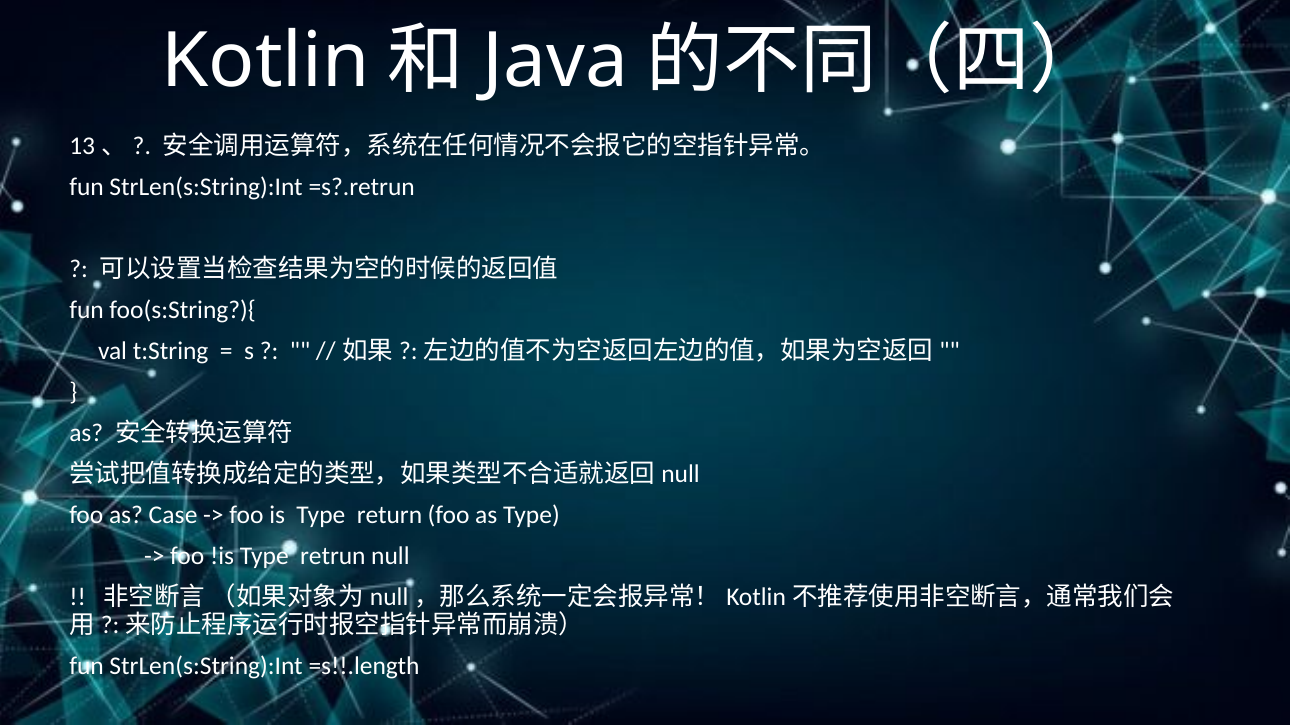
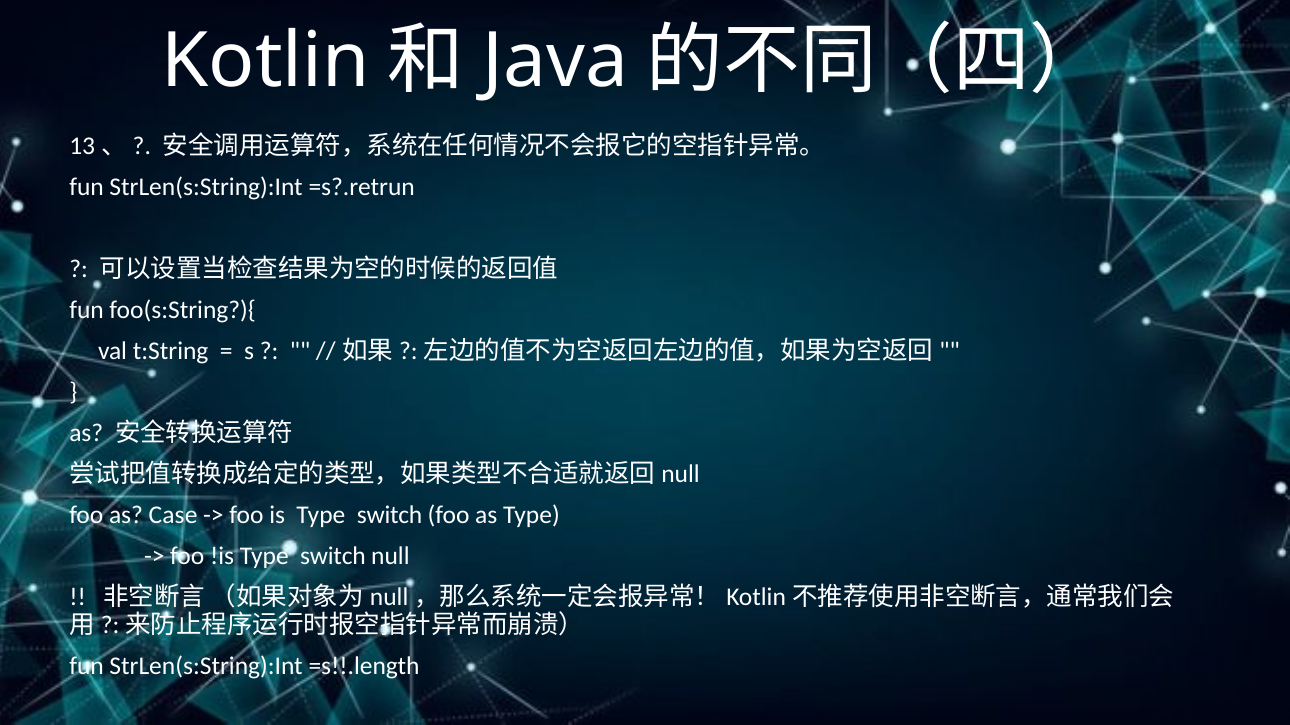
is Type return: return -> switch
!is Type retrun: retrun -> switch
